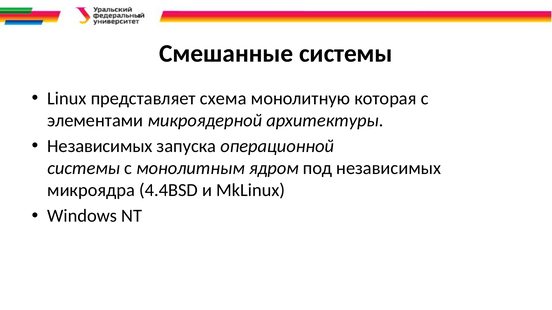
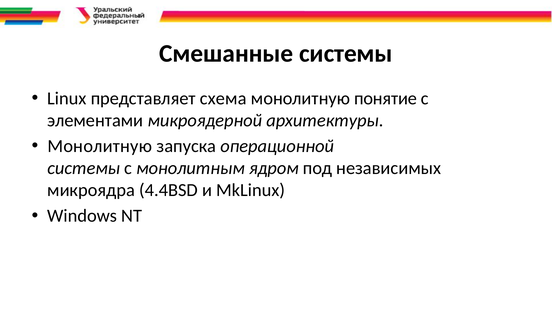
которая: которая -> понятие
Независимых at (100, 146): Независимых -> Монолитную
